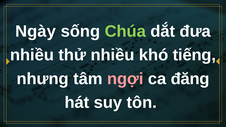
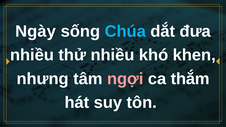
Chúa colour: light green -> light blue
tiếng: tiếng -> khen
đăng: đăng -> thắm
